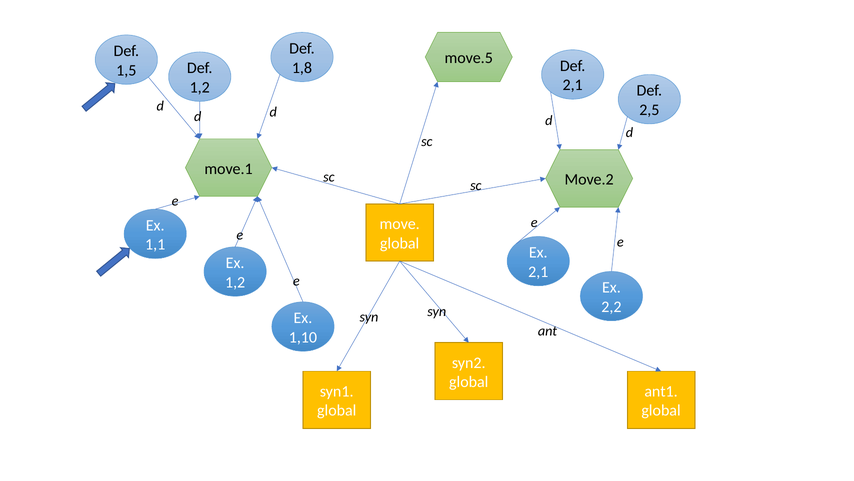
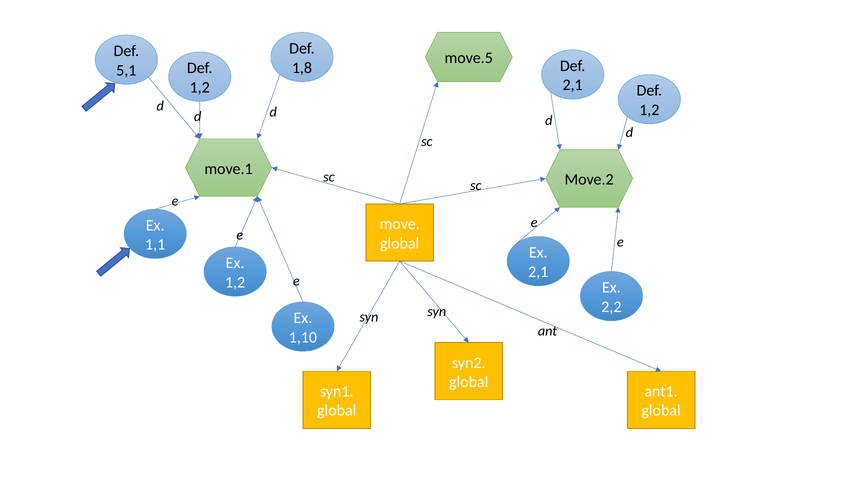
1,5: 1,5 -> 5,1
2,5 at (649, 110): 2,5 -> 1,2
